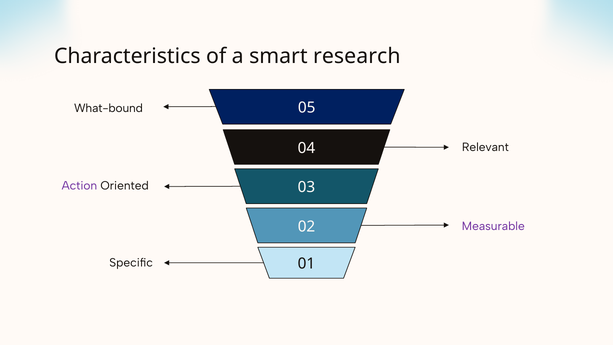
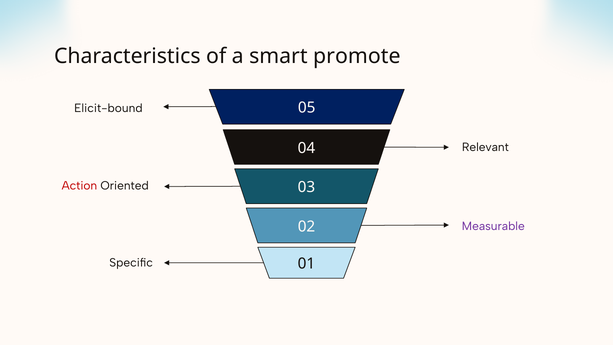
research: research -> promote
What-bound: What-bound -> Elicit-bound
Action colour: purple -> red
